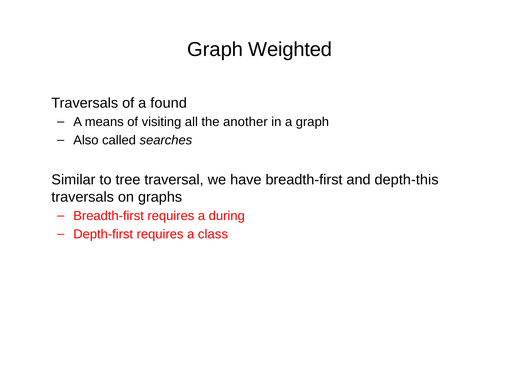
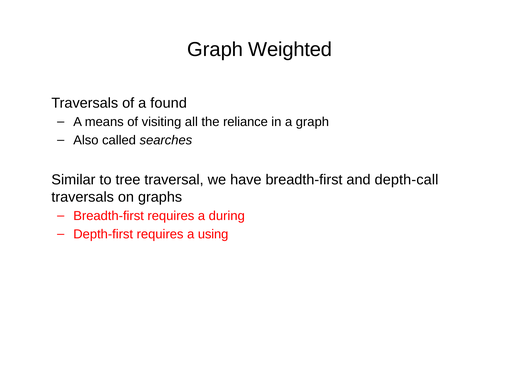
another: another -> reliance
depth-this: depth-this -> depth-call
class: class -> using
